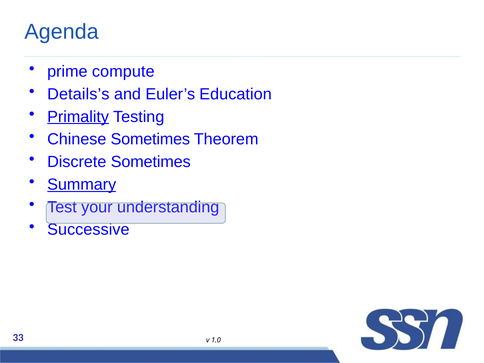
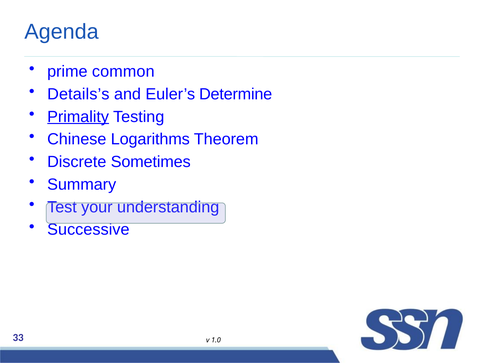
compute: compute -> common
Education: Education -> Determine
Chinese Sometimes: Sometimes -> Logarithms
Summary underline: present -> none
